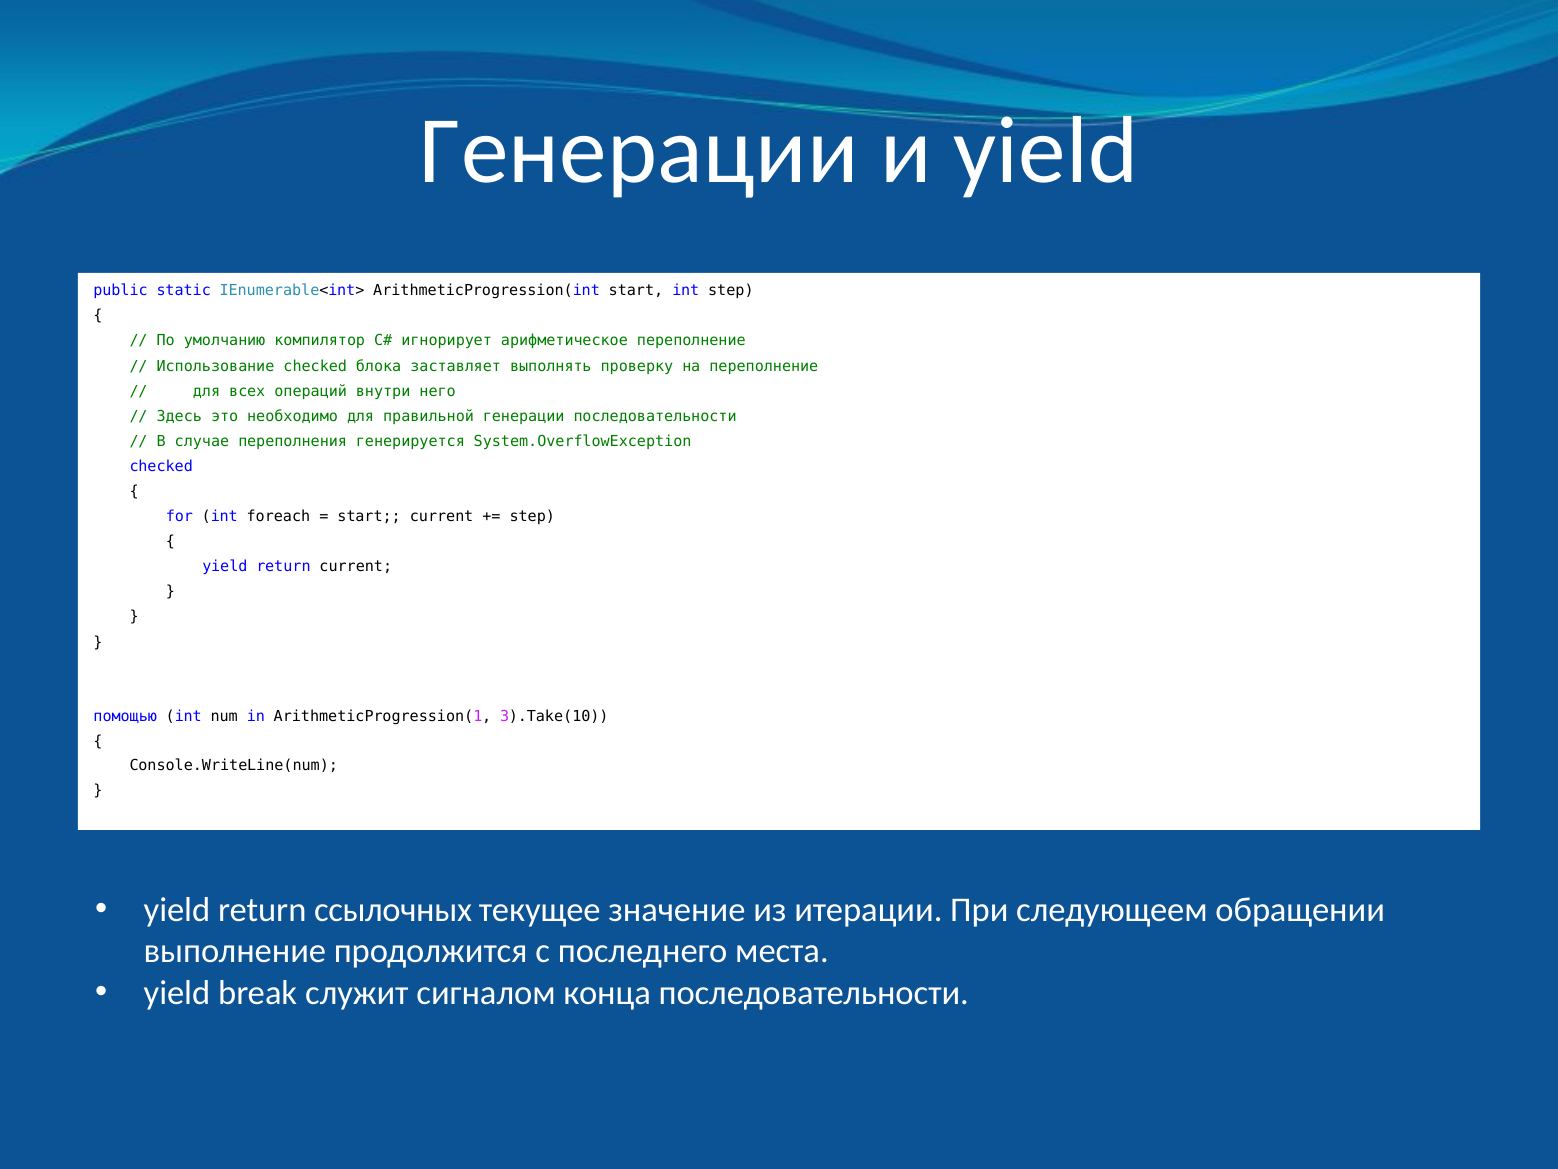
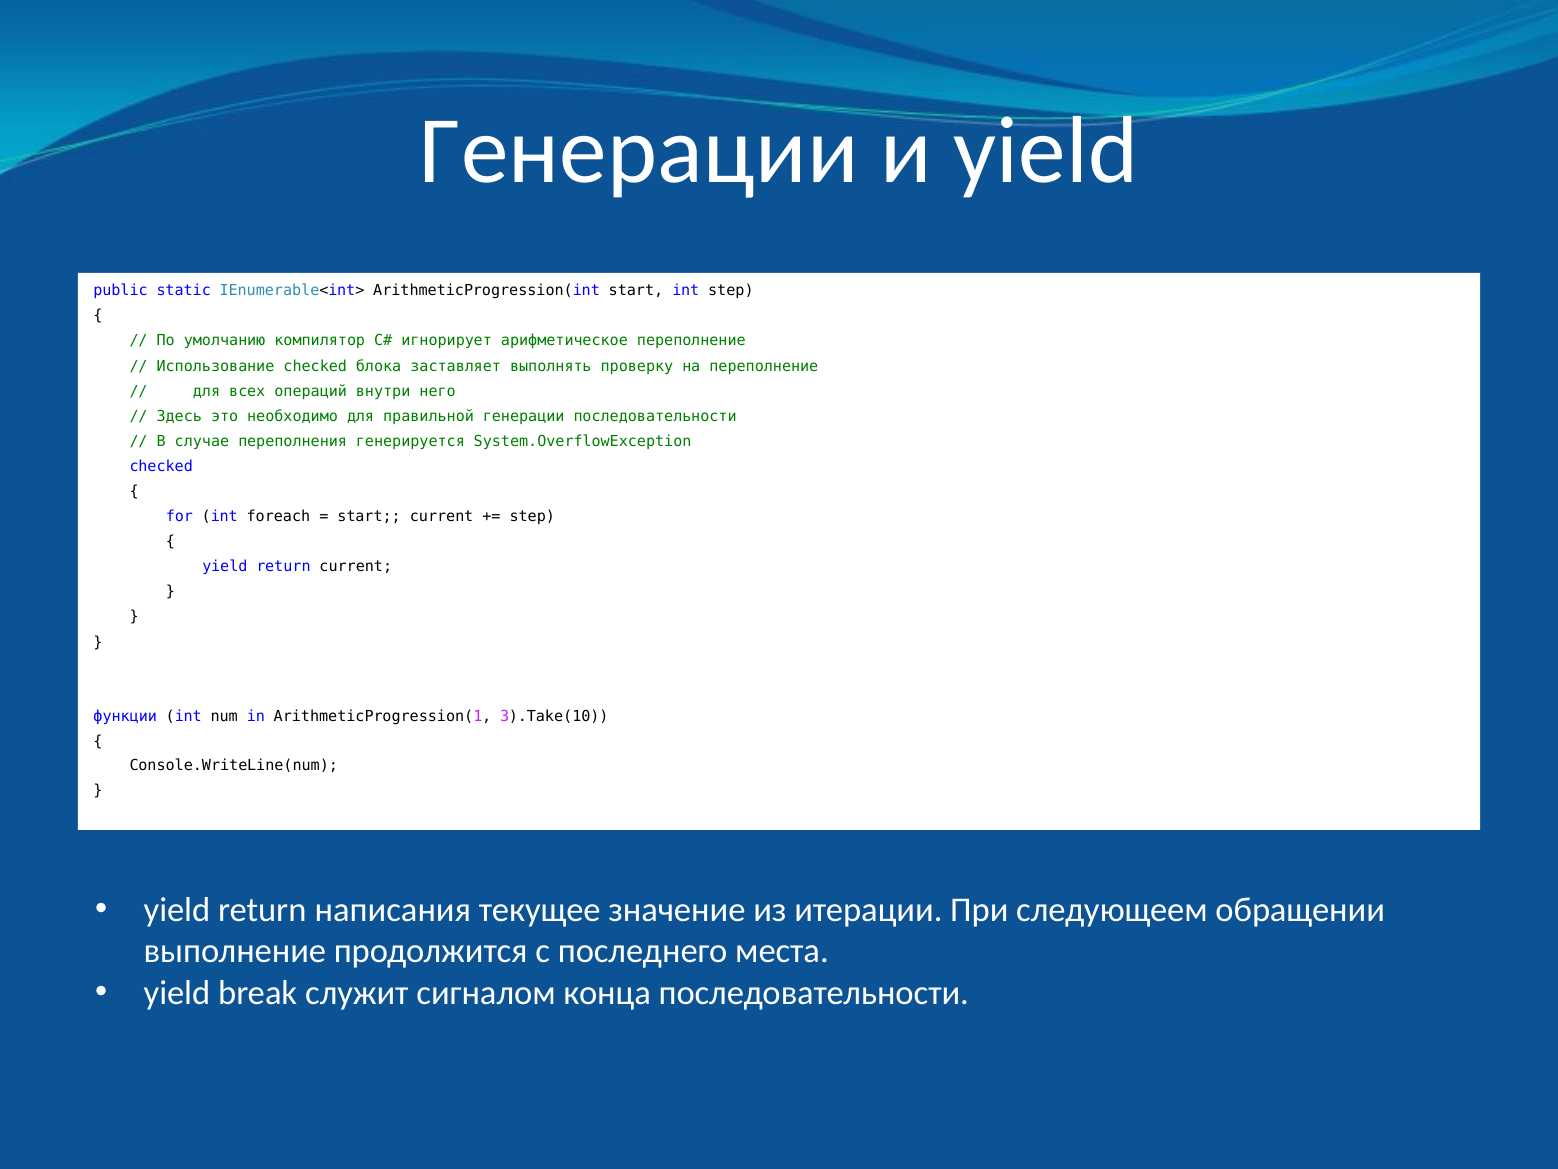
помощью: помощью -> функции
ссылочных: ссылочных -> написания
